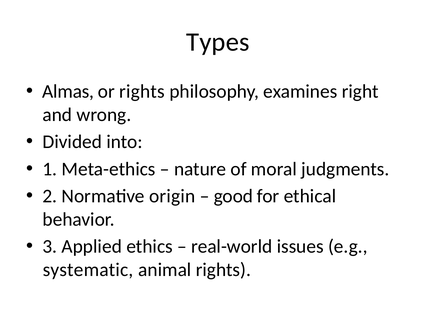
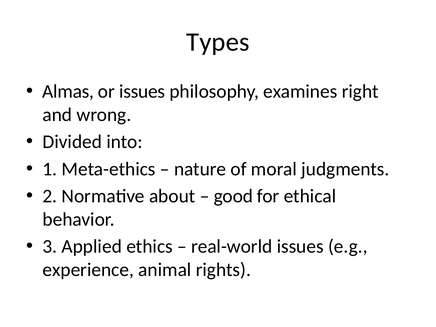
or rights: rights -> issues
origin: origin -> about
systematic: systematic -> experience
